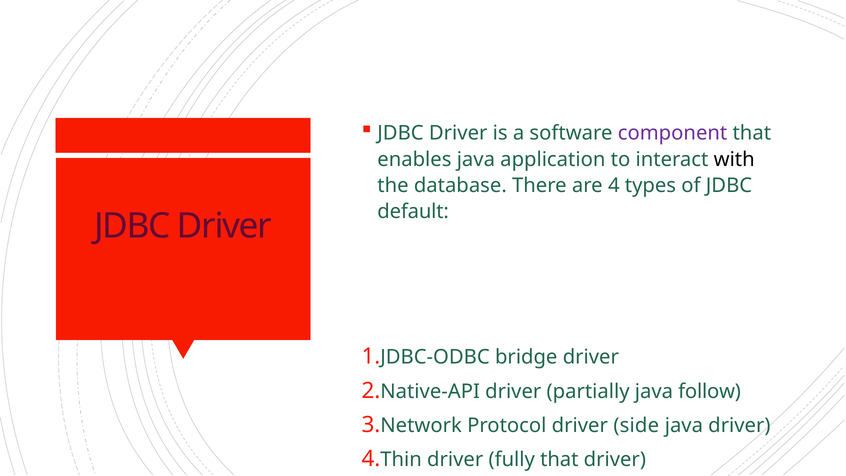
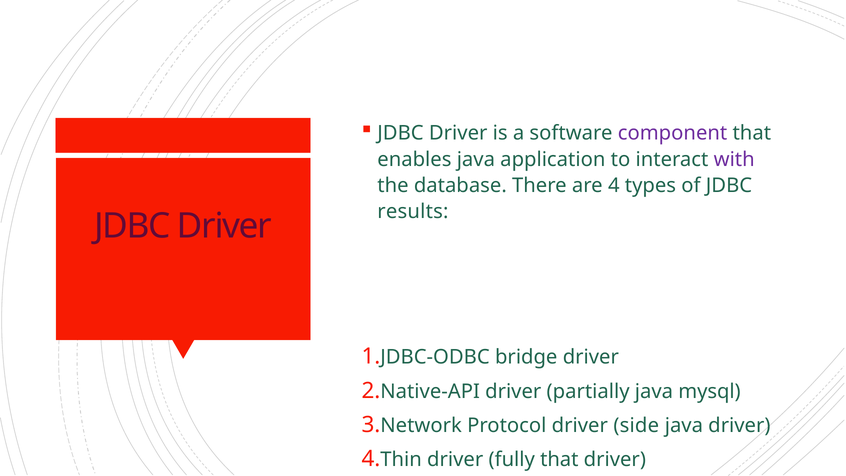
with colour: black -> purple
default: default -> results
follow: follow -> mysql
